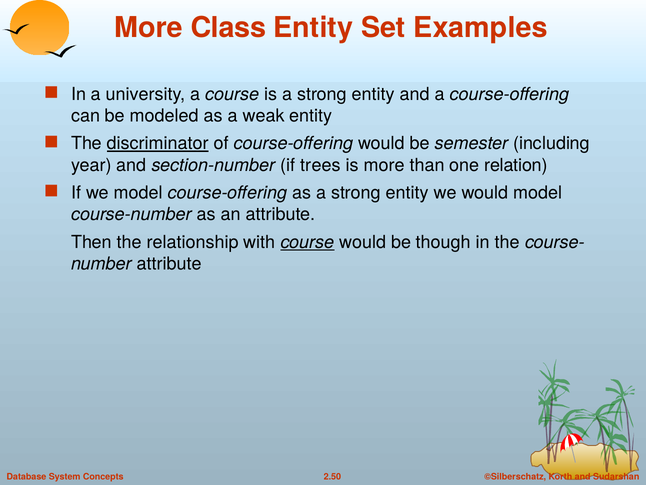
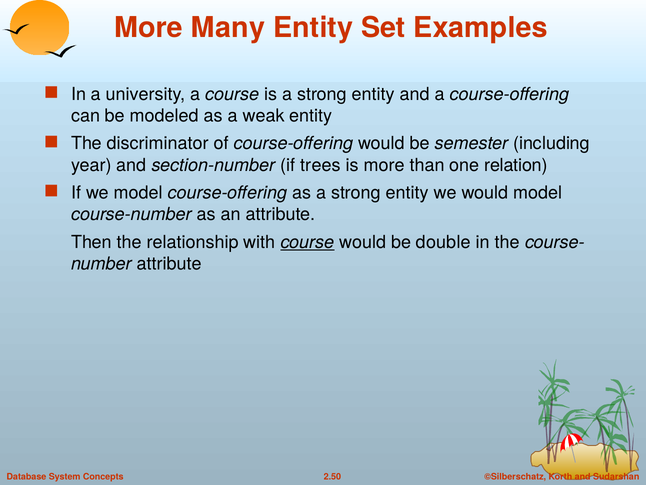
Class: Class -> Many
discriminator underline: present -> none
though: though -> double
